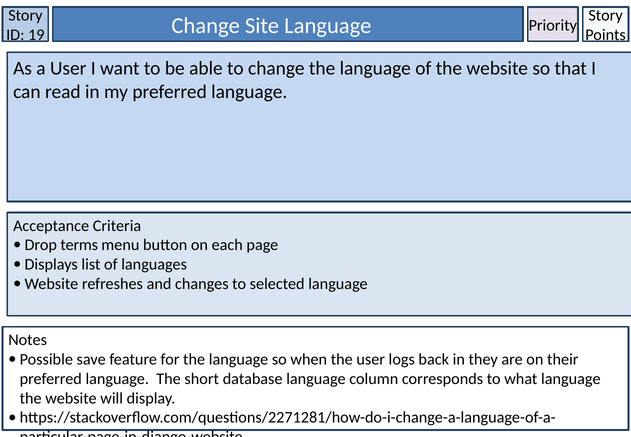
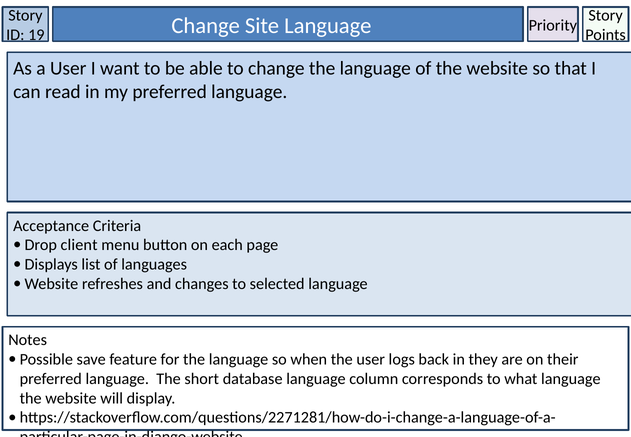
terms: terms -> client
